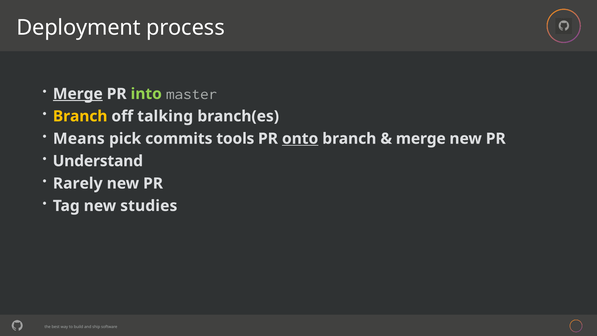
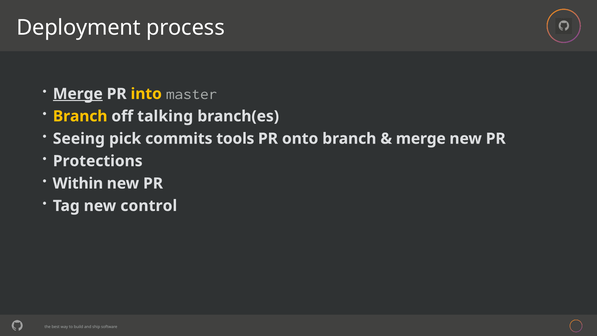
into colour: light green -> yellow
Means: Means -> Seeing
onto underline: present -> none
Understand: Understand -> Protections
Rarely: Rarely -> Within
studies: studies -> control
